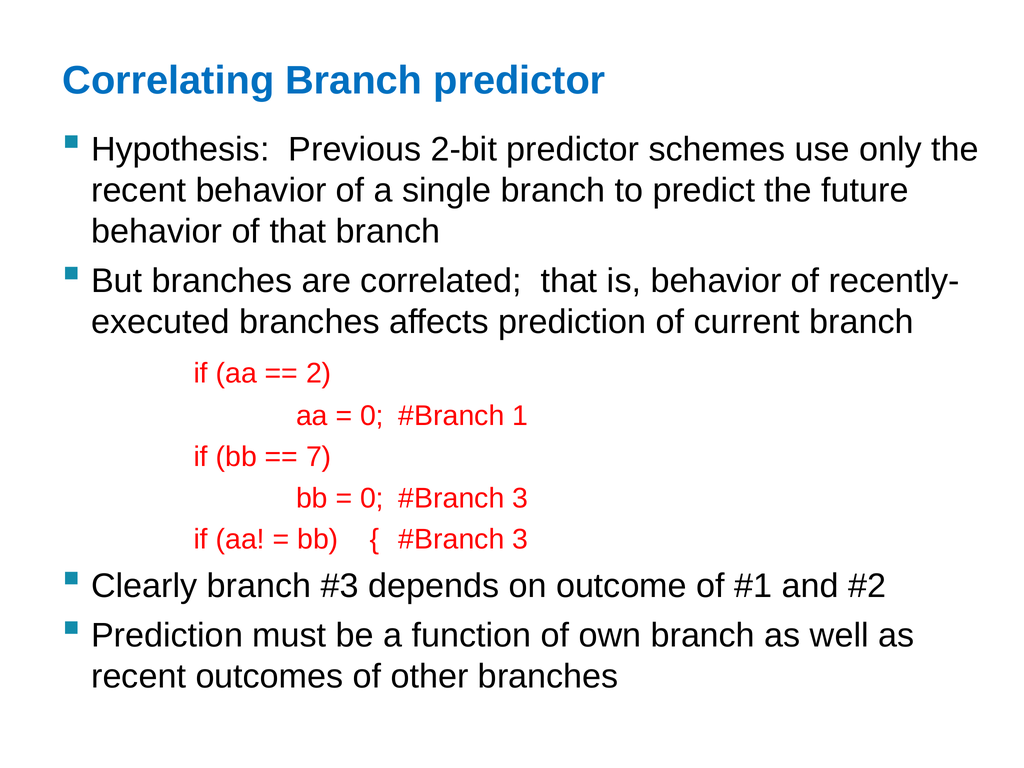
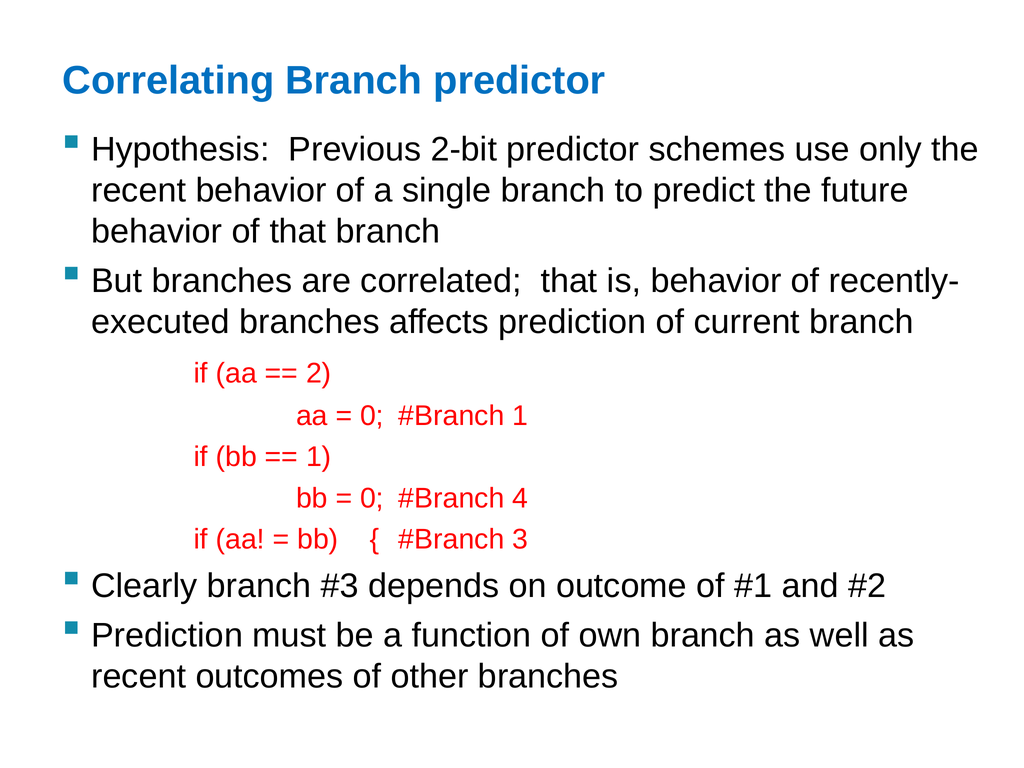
7 at (319, 457): 7 -> 1
3 at (520, 498): 3 -> 4
